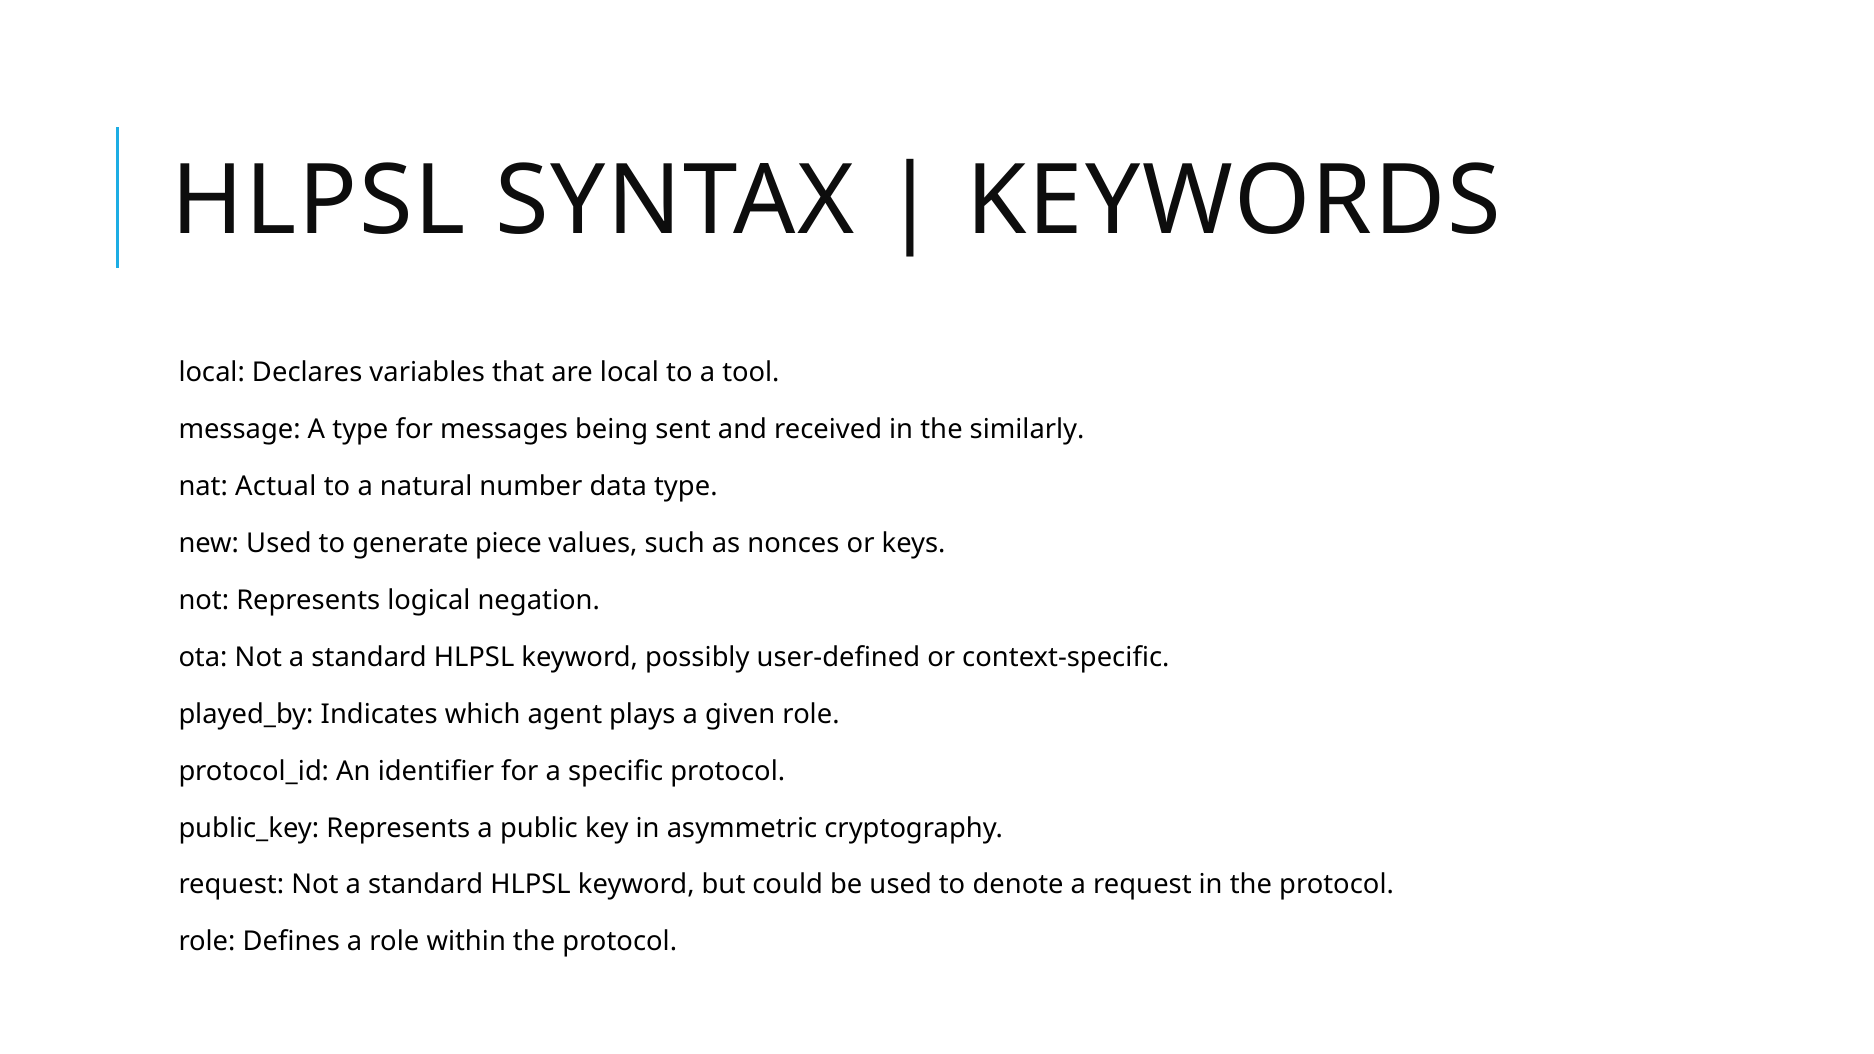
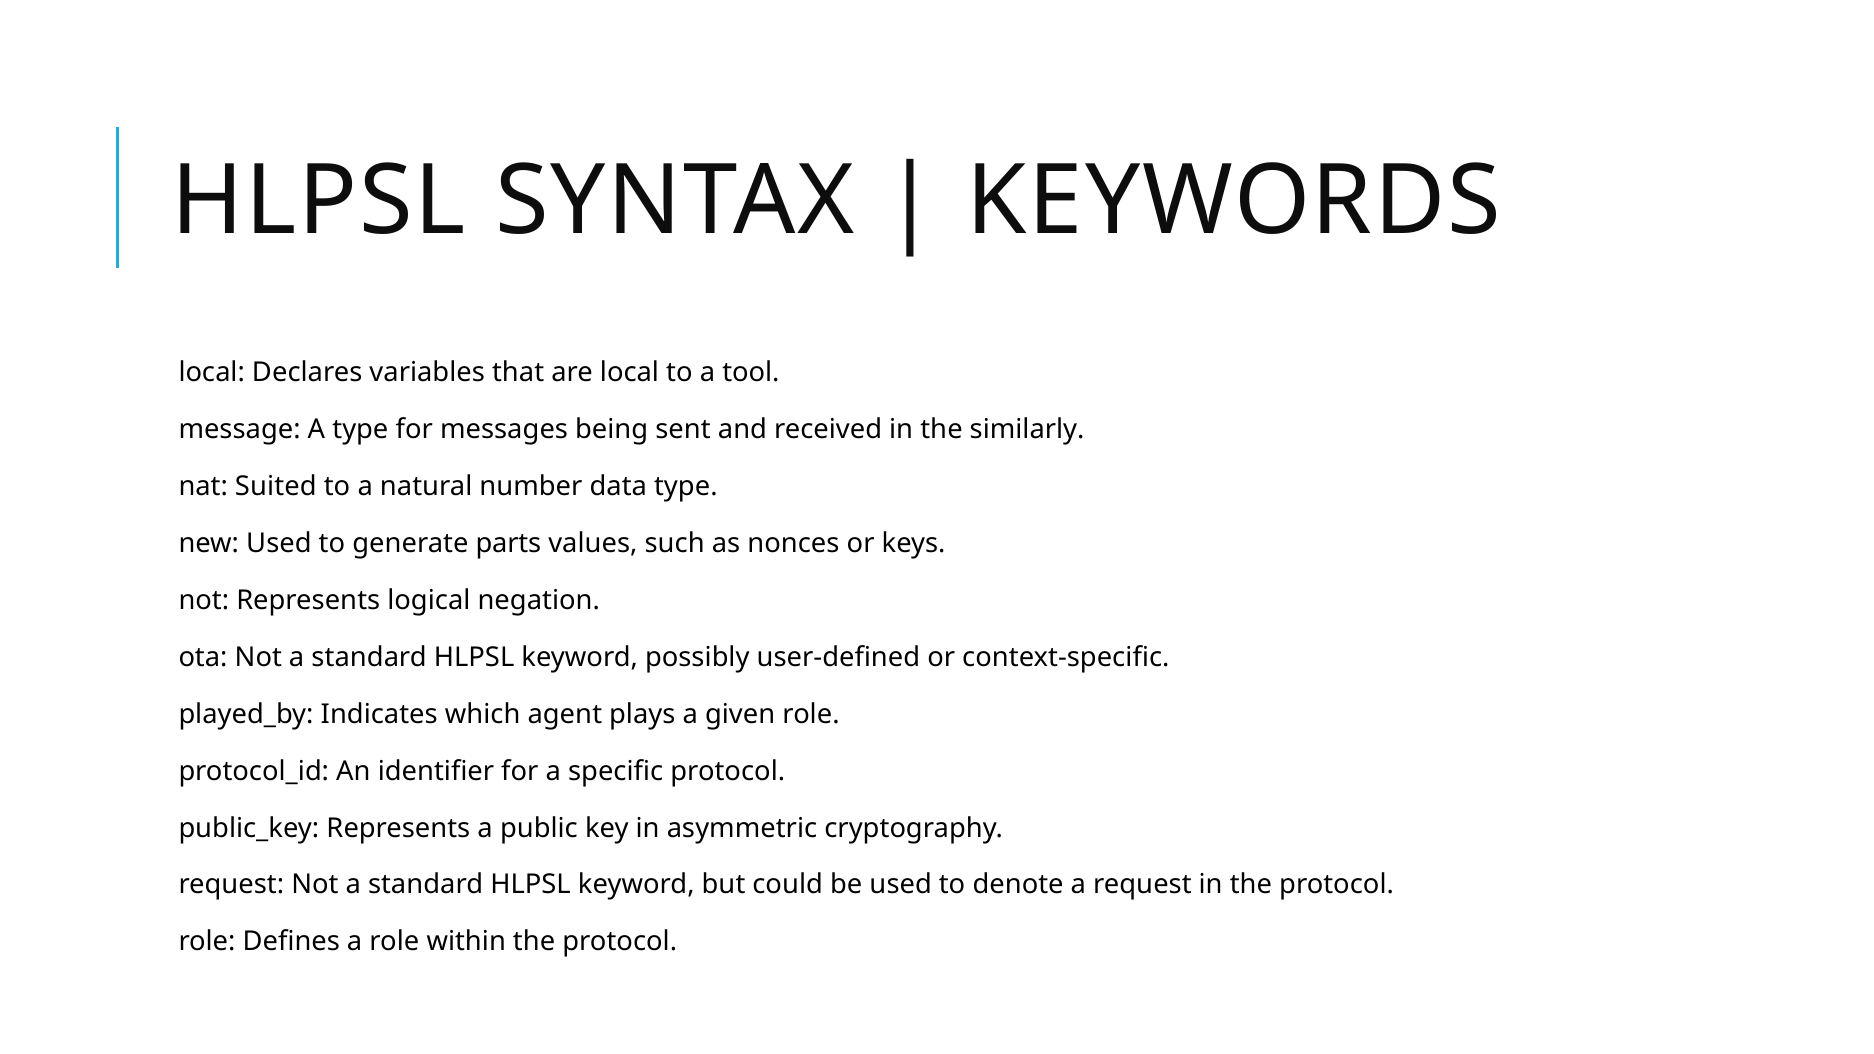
Actual: Actual -> Suited
piece: piece -> parts
